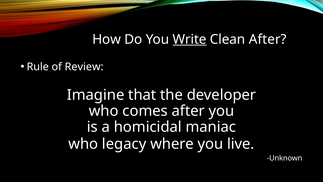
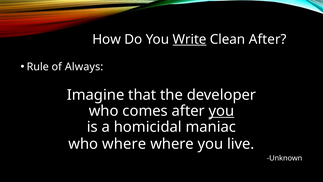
Review: Review -> Always
you at (221, 111) underline: none -> present
who legacy: legacy -> where
